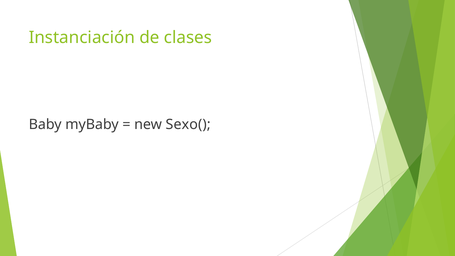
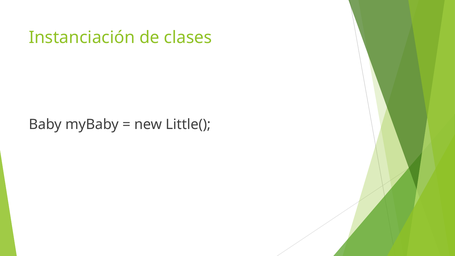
Sexo(: Sexo( -> Little(
